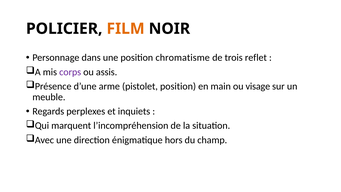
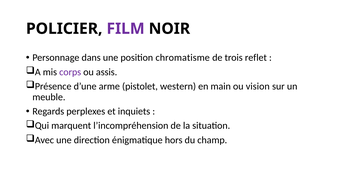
FILM colour: orange -> purple
pistolet position: position -> western
visage: visage -> vision
